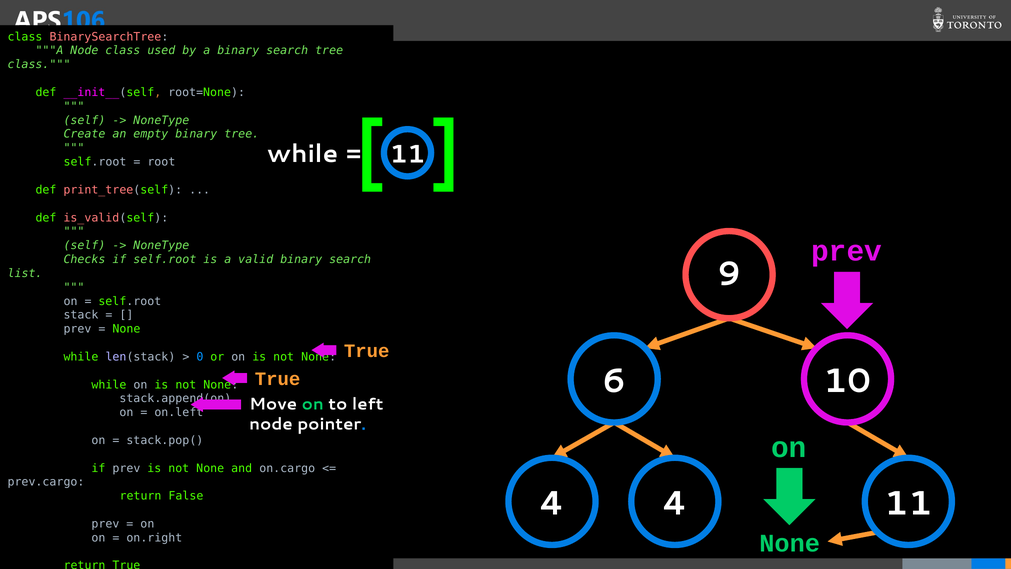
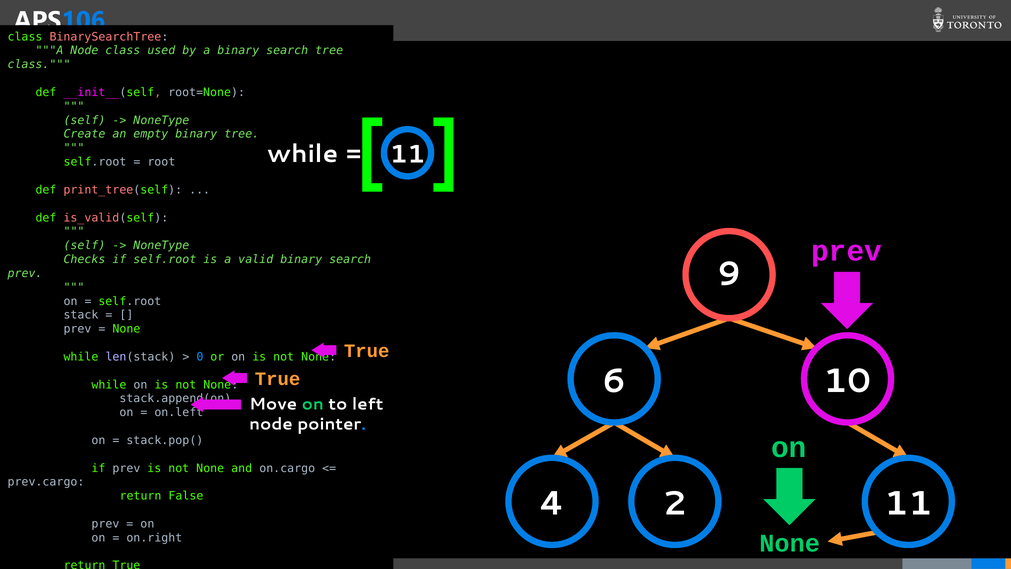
list at (25, 273): list -> prev
4 4: 4 -> 2
